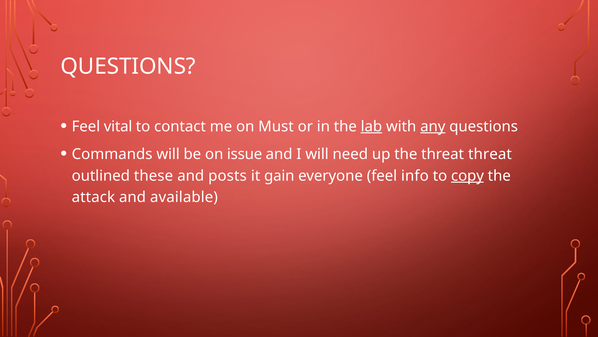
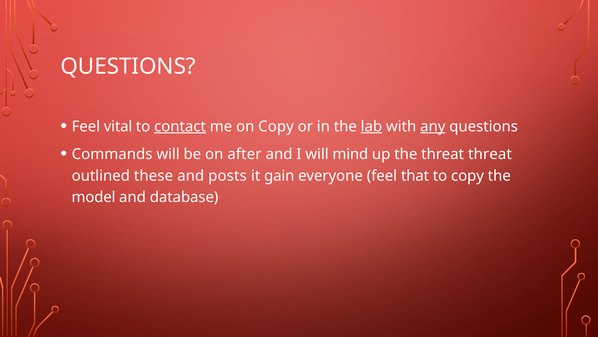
contact underline: none -> present
on Must: Must -> Copy
issue: issue -> after
need: need -> mind
info: info -> that
copy at (467, 175) underline: present -> none
attack: attack -> model
available: available -> database
